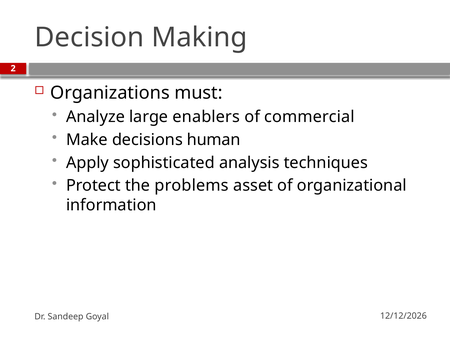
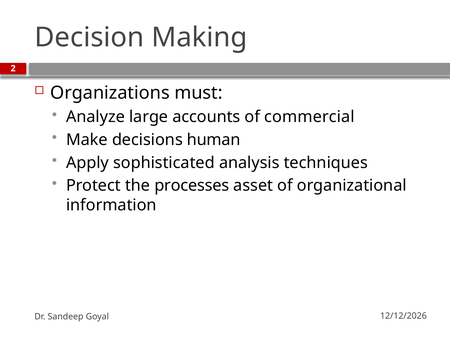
enablers: enablers -> accounts
problems: problems -> processes
